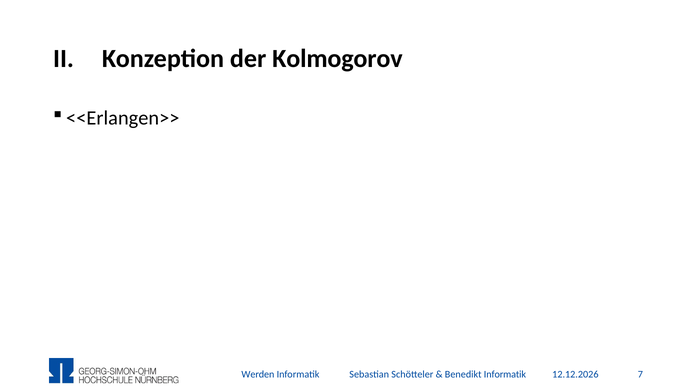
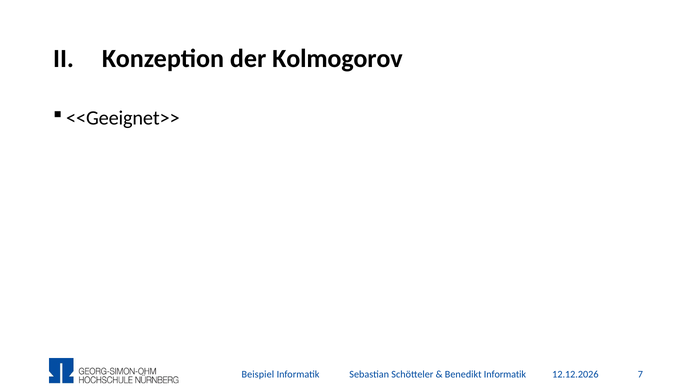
<<Erlangen>>: <<Erlangen>> -> <<Geeignet>>
Werden: Werden -> Beispiel
